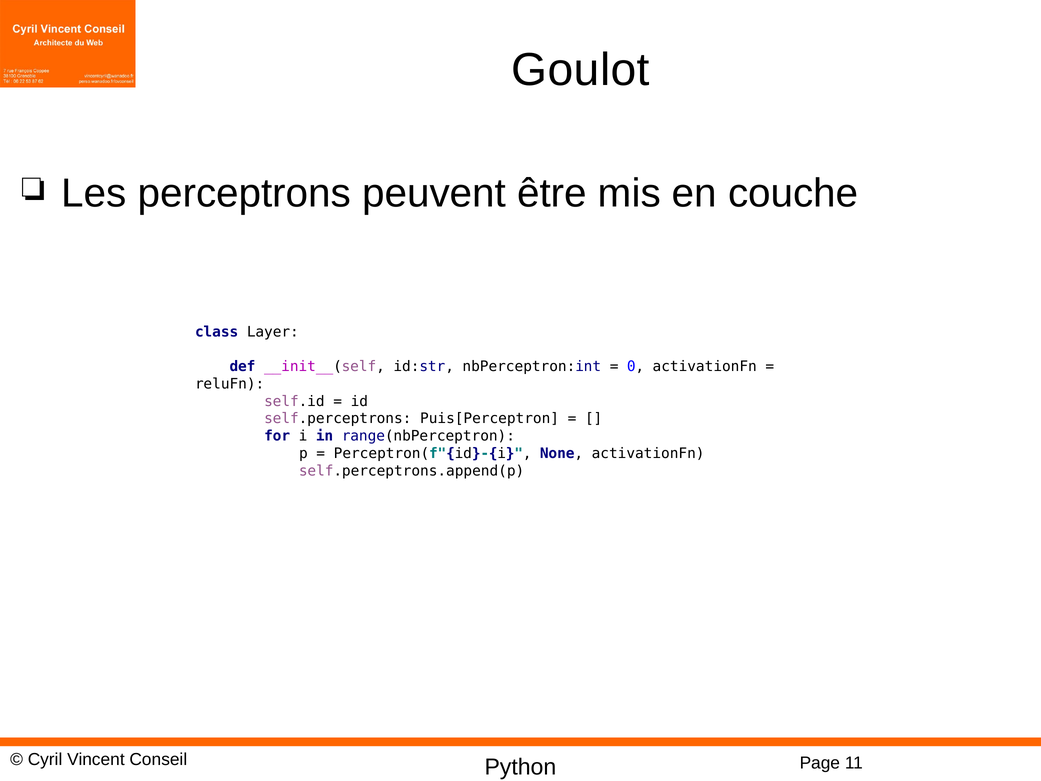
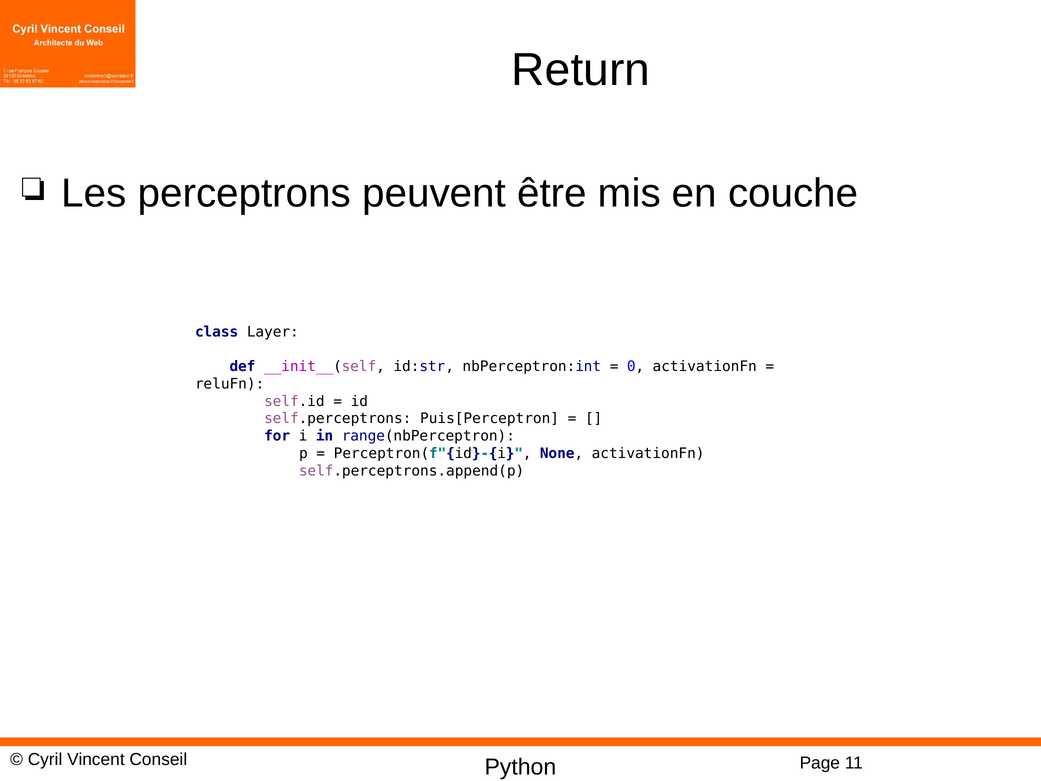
Goulot: Goulot -> Return
